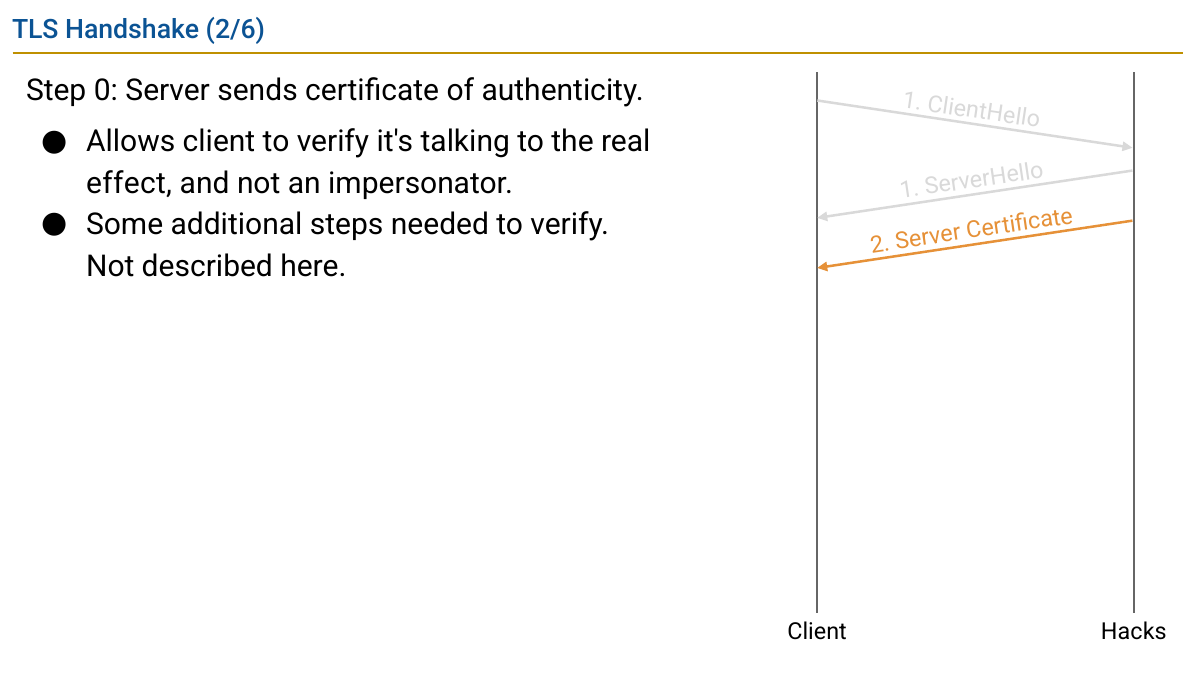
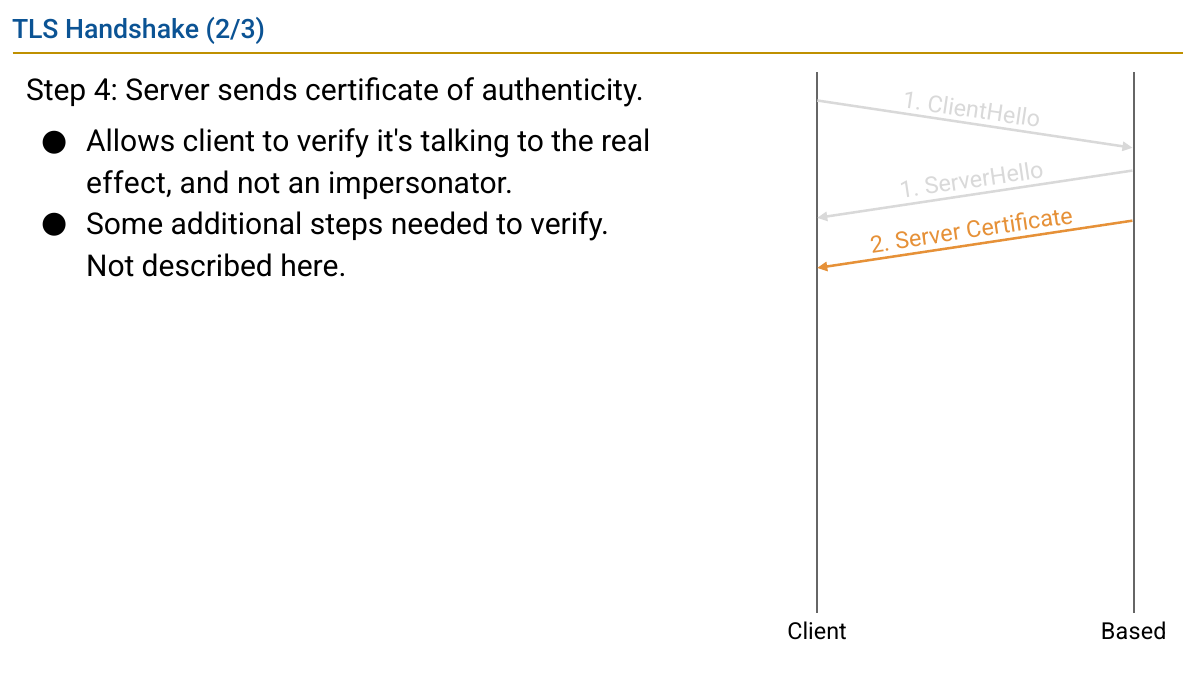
2/6: 2/6 -> 2/3
0: 0 -> 4
Hacks: Hacks -> Based
